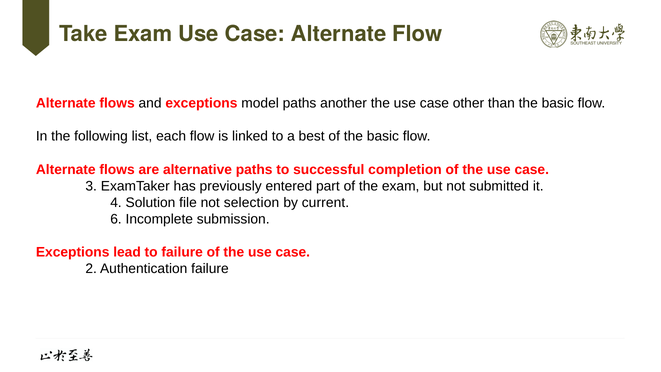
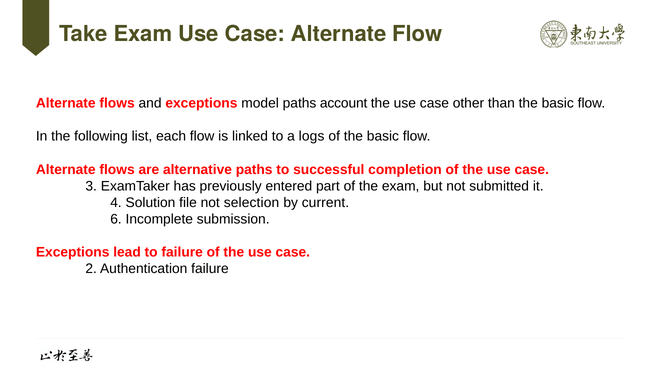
another: another -> account
best: best -> logs
